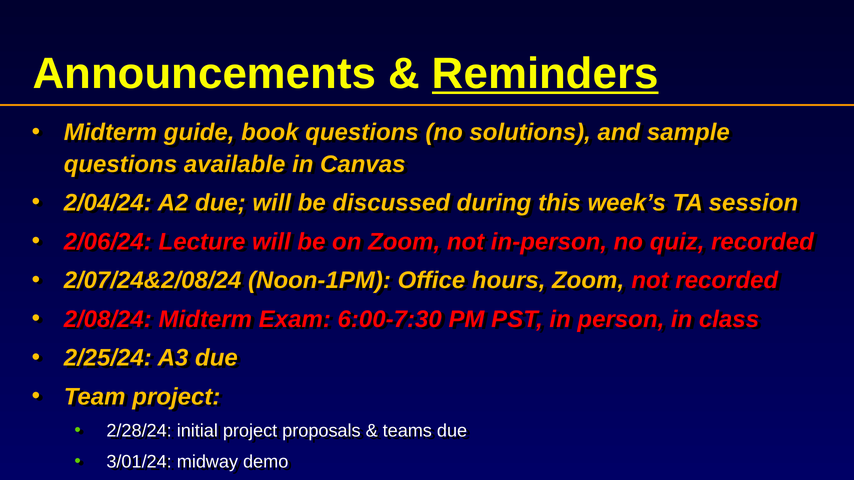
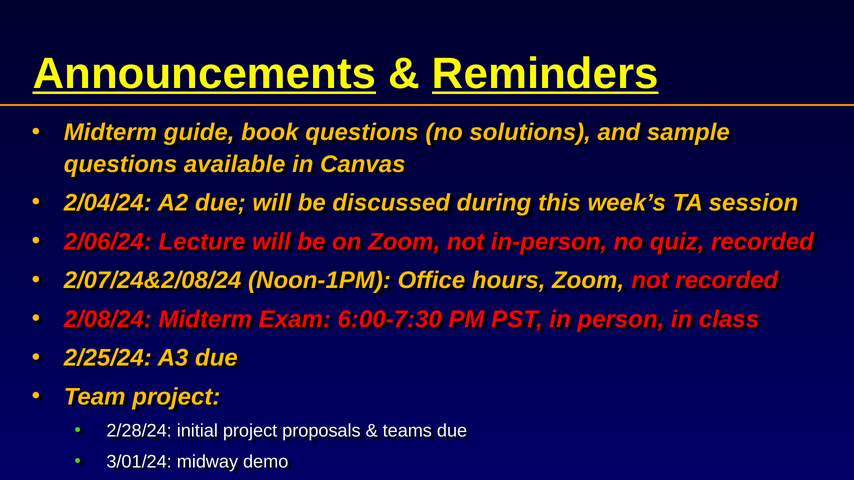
Announcements underline: none -> present
